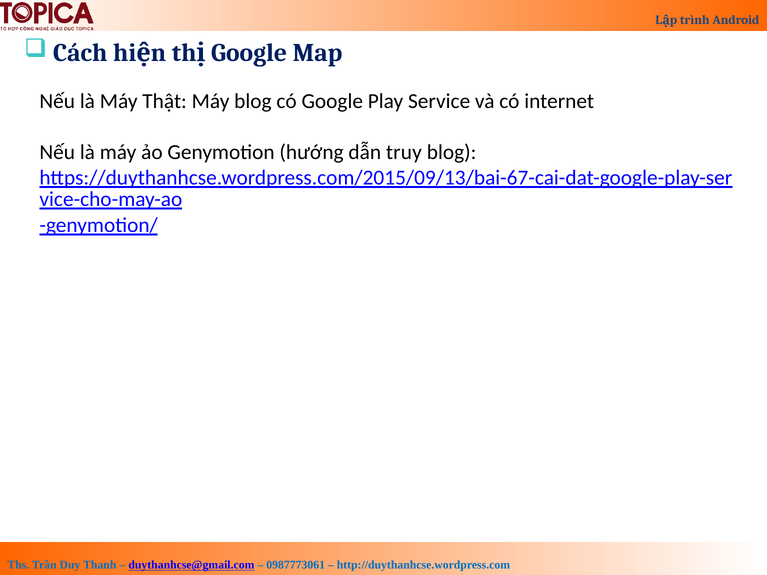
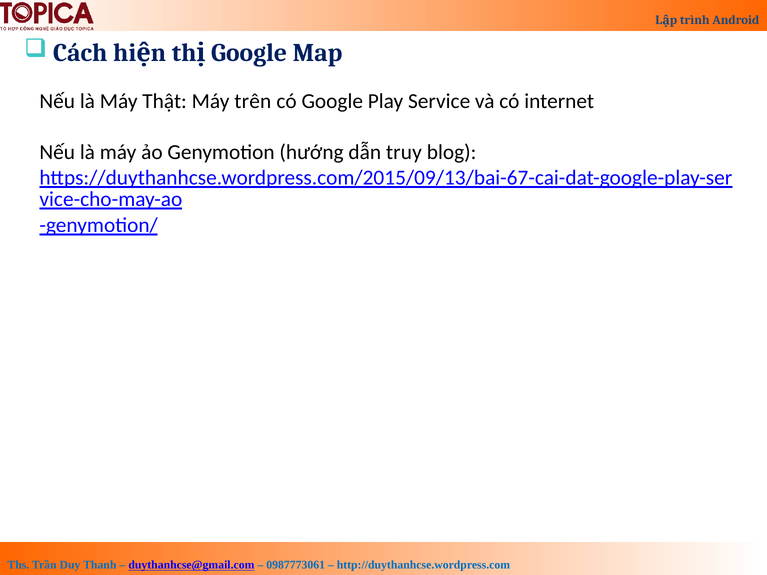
Máy blog: blog -> trên
